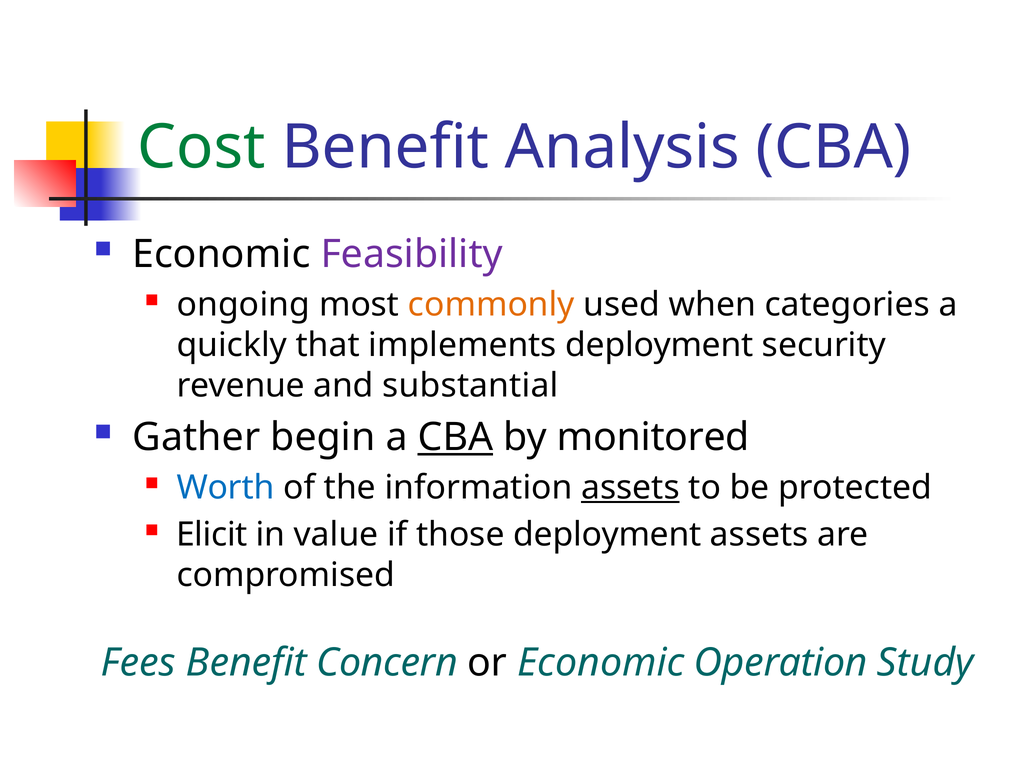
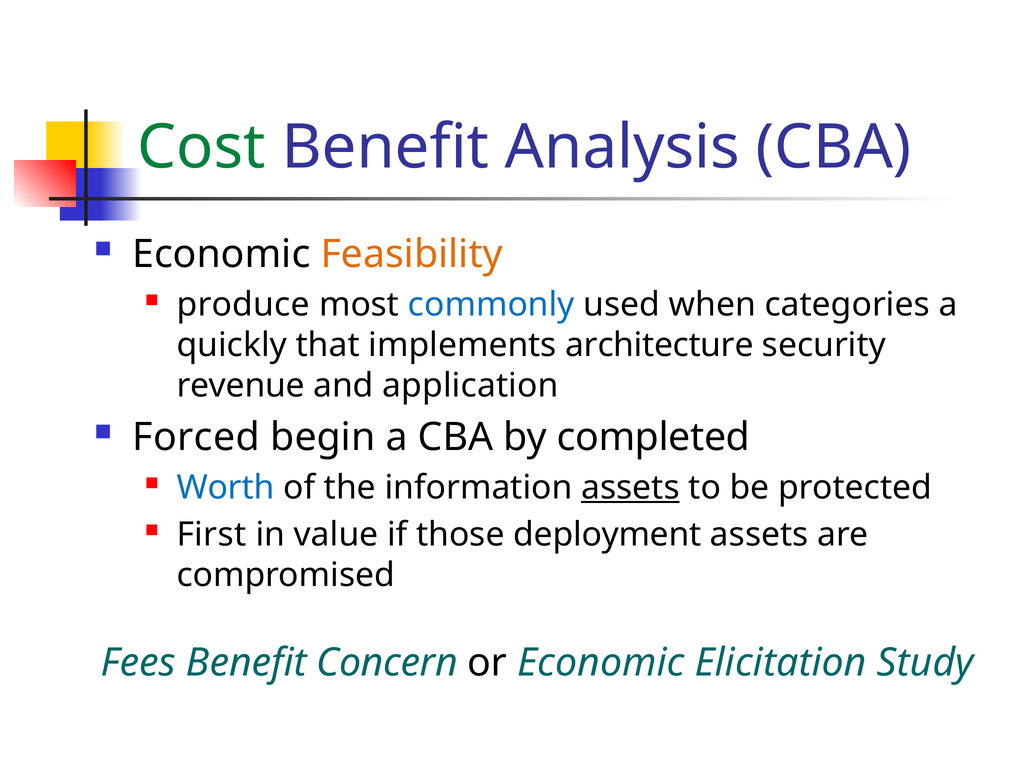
Feasibility colour: purple -> orange
ongoing: ongoing -> produce
commonly colour: orange -> blue
implements deployment: deployment -> architecture
substantial: substantial -> application
Gather: Gather -> Forced
CBA at (455, 438) underline: present -> none
monitored: monitored -> completed
Elicit: Elicit -> First
Operation: Operation -> Elicitation
